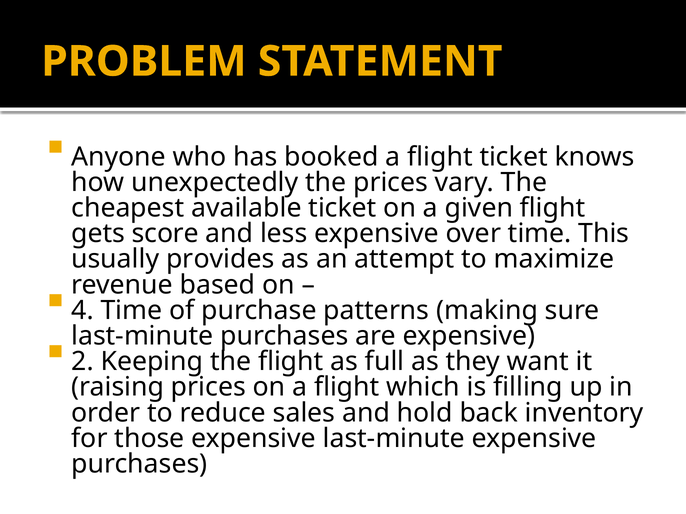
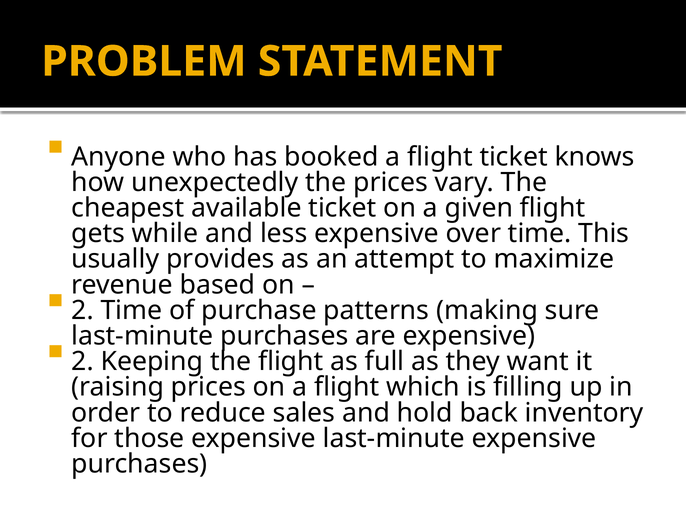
score: score -> while
4 at (83, 311): 4 -> 2
